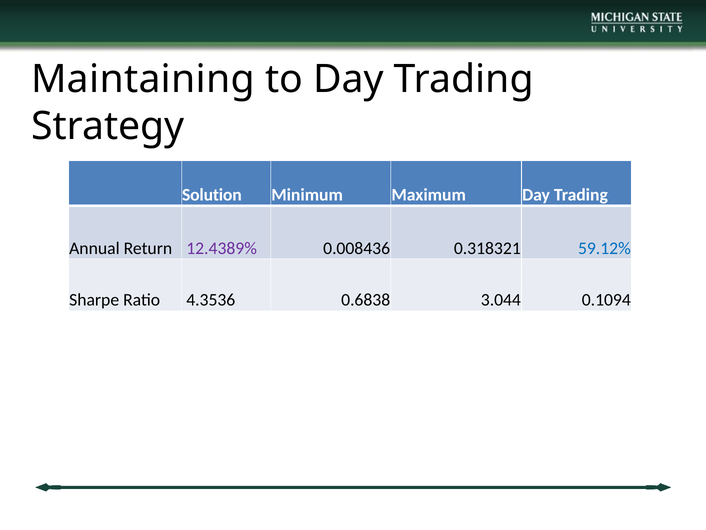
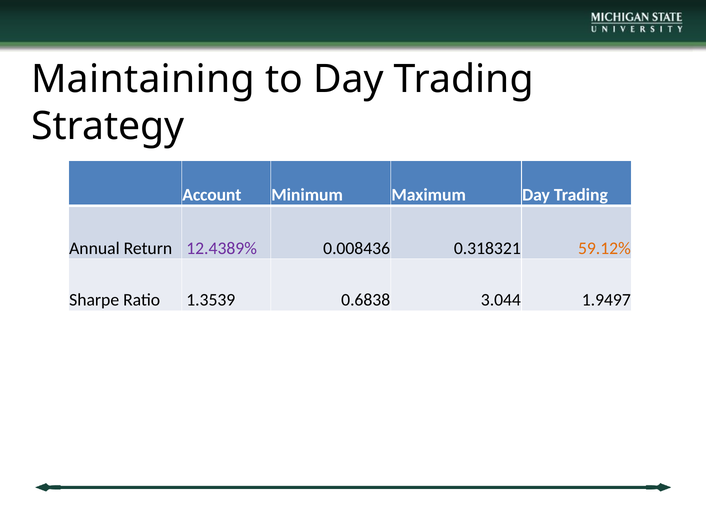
Solution: Solution -> Account
59.12% colour: blue -> orange
4.3536: 4.3536 -> 1.3539
0.1094: 0.1094 -> 1.9497
